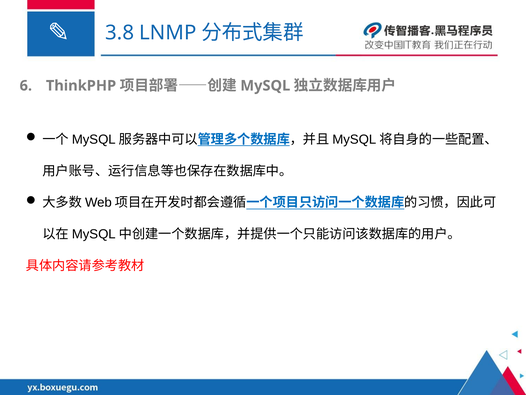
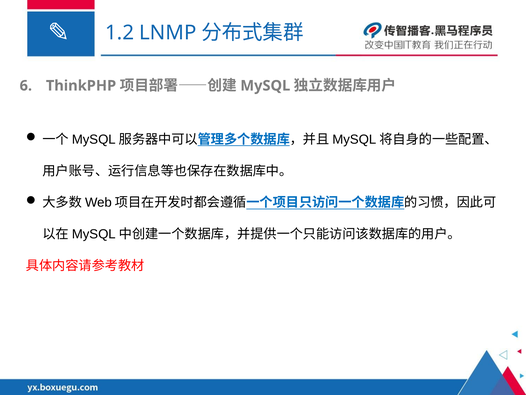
3.8: 3.8 -> 1.2
